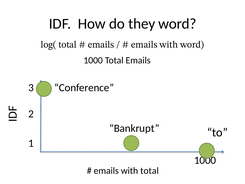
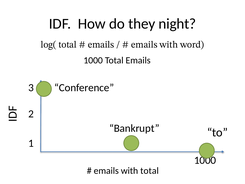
they word: word -> night
